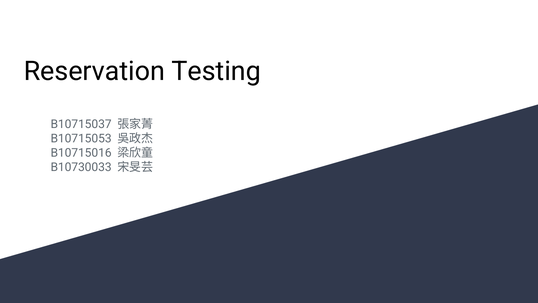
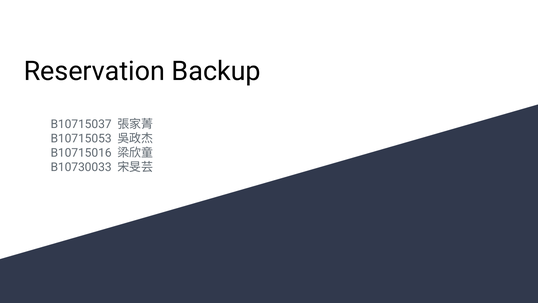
Testing: Testing -> Backup
